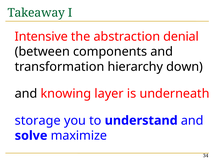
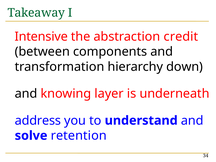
denial: denial -> credit
storage: storage -> address
maximize: maximize -> retention
